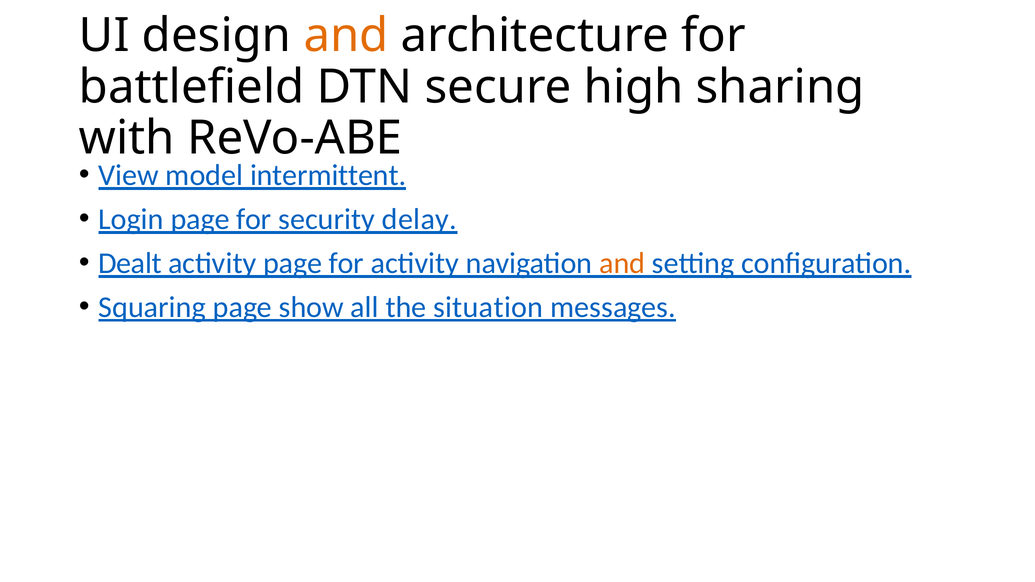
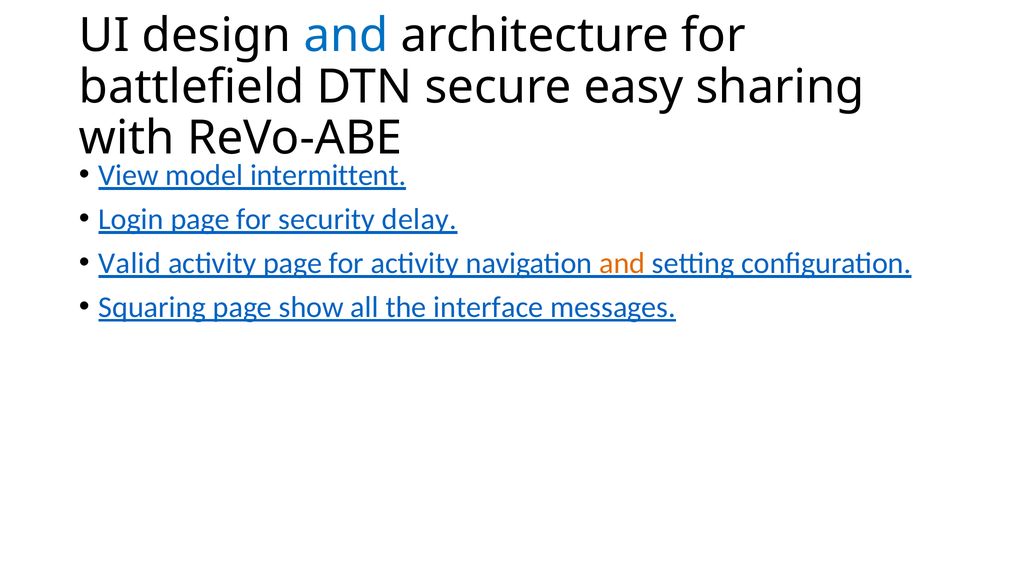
and at (346, 36) colour: orange -> blue
high: high -> easy
Dealt: Dealt -> Valid
situation: situation -> interface
